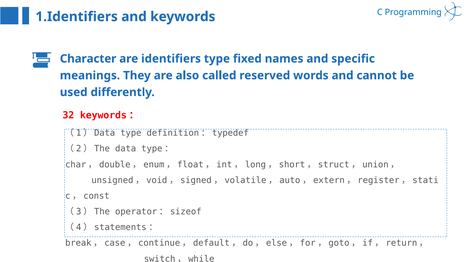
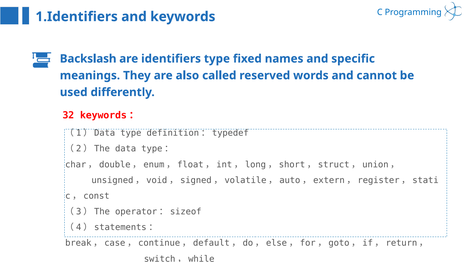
Character: Character -> Backslash
